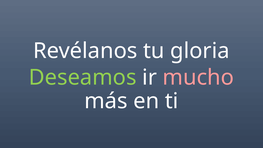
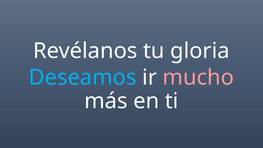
Deseamos colour: light green -> light blue
